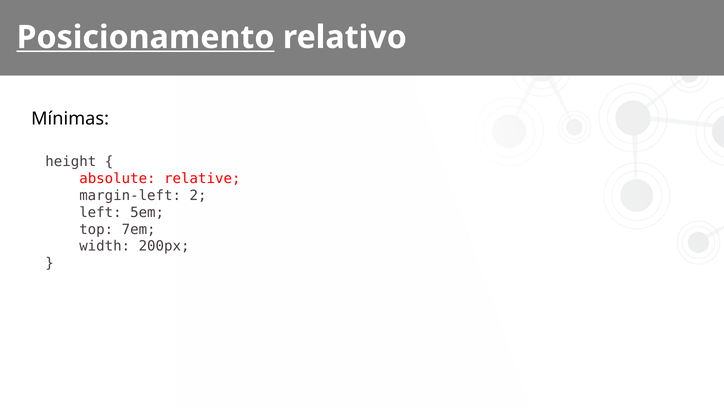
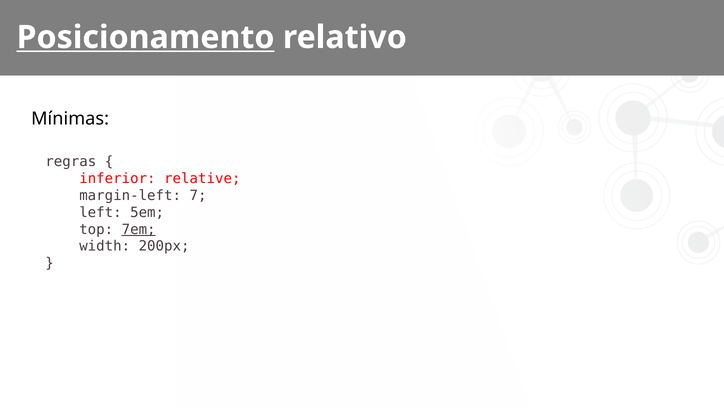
height: height -> regras
absolute: absolute -> inferior
2: 2 -> 7
7em underline: none -> present
